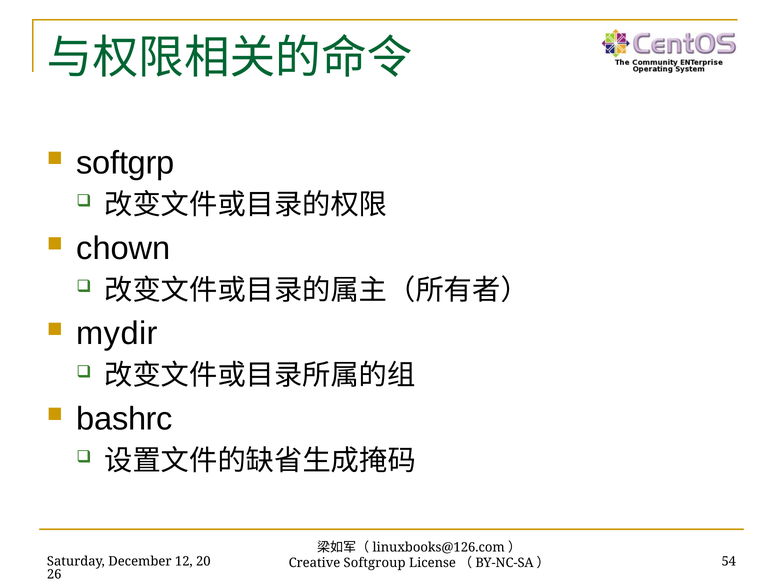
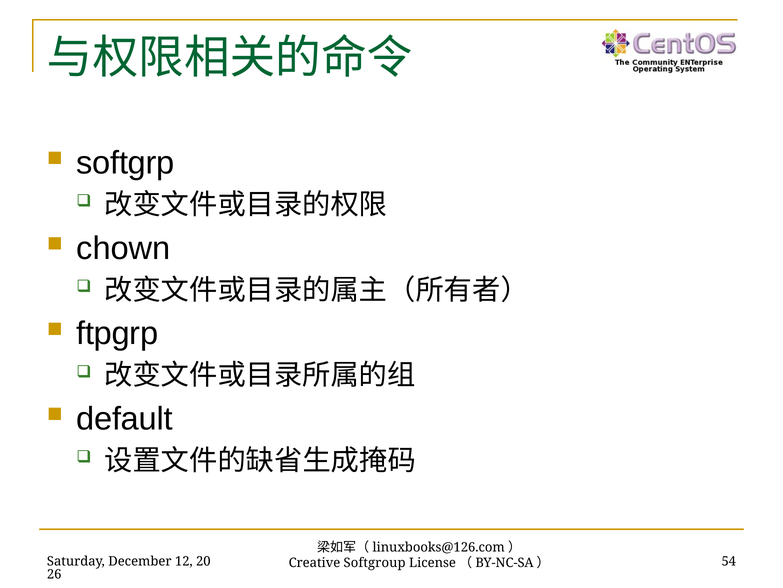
mydir: mydir -> ftpgrp
bashrc: bashrc -> default
